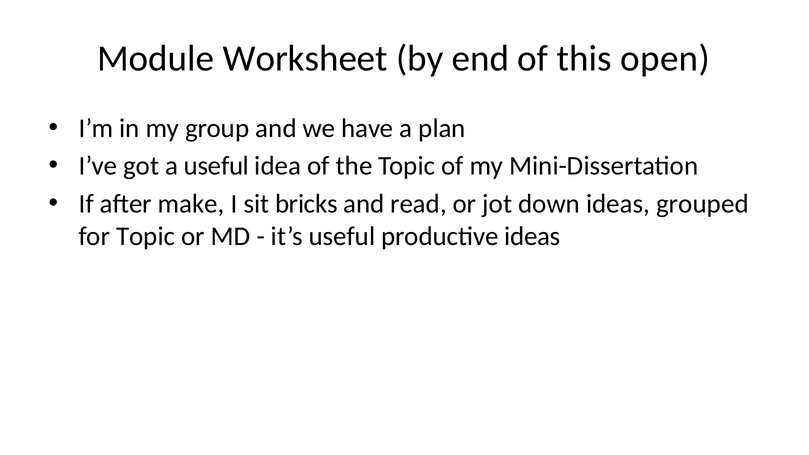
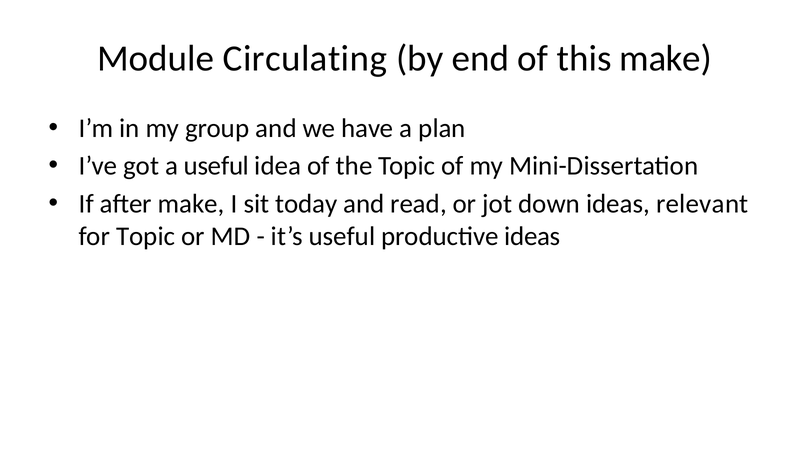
Worksheet: Worksheet -> Circulating
this open: open -> make
bricks: bricks -> today
grouped: grouped -> relevant
